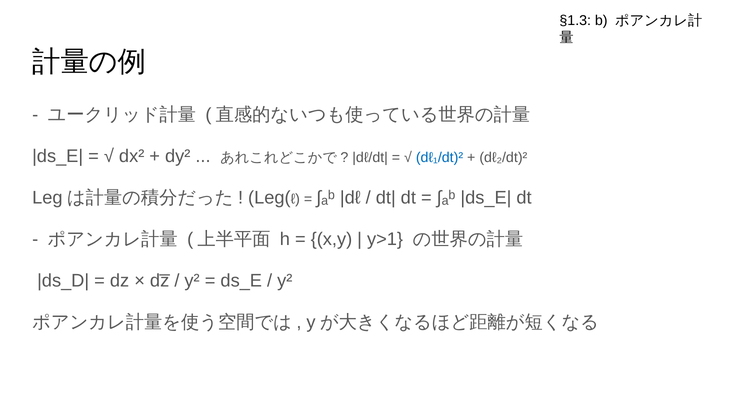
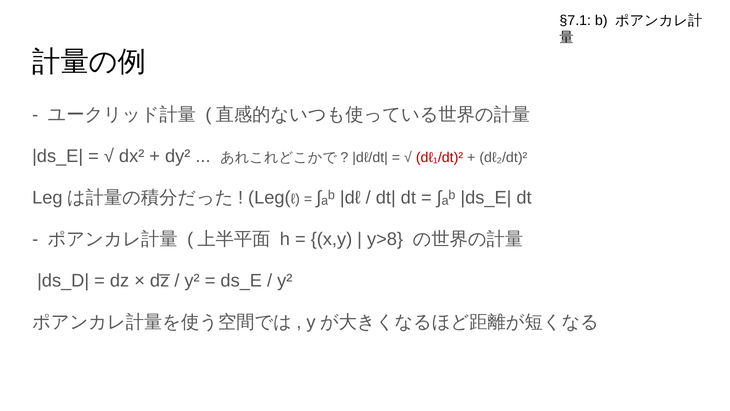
§1.3: §1.3 -> §7.1
dℓ₁/dt)² colour: blue -> red
y>1: y>1 -> y>8
